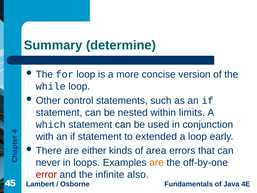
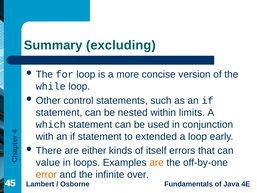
determine: determine -> excluding
area: area -> itself
never: never -> value
error colour: red -> orange
also: also -> over
